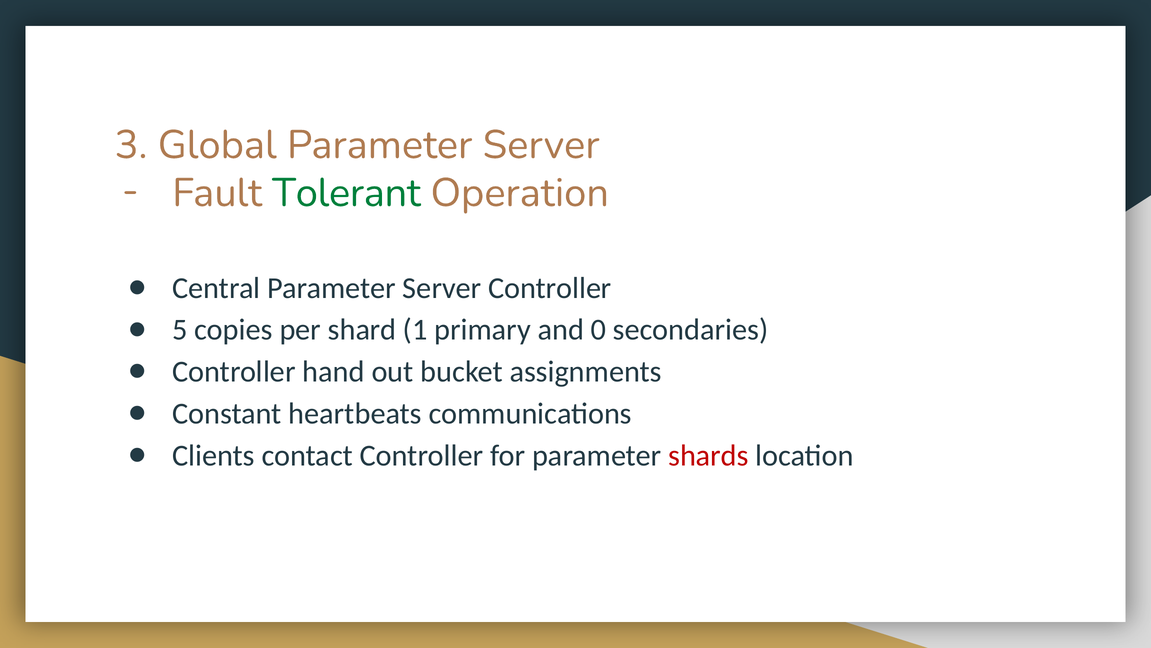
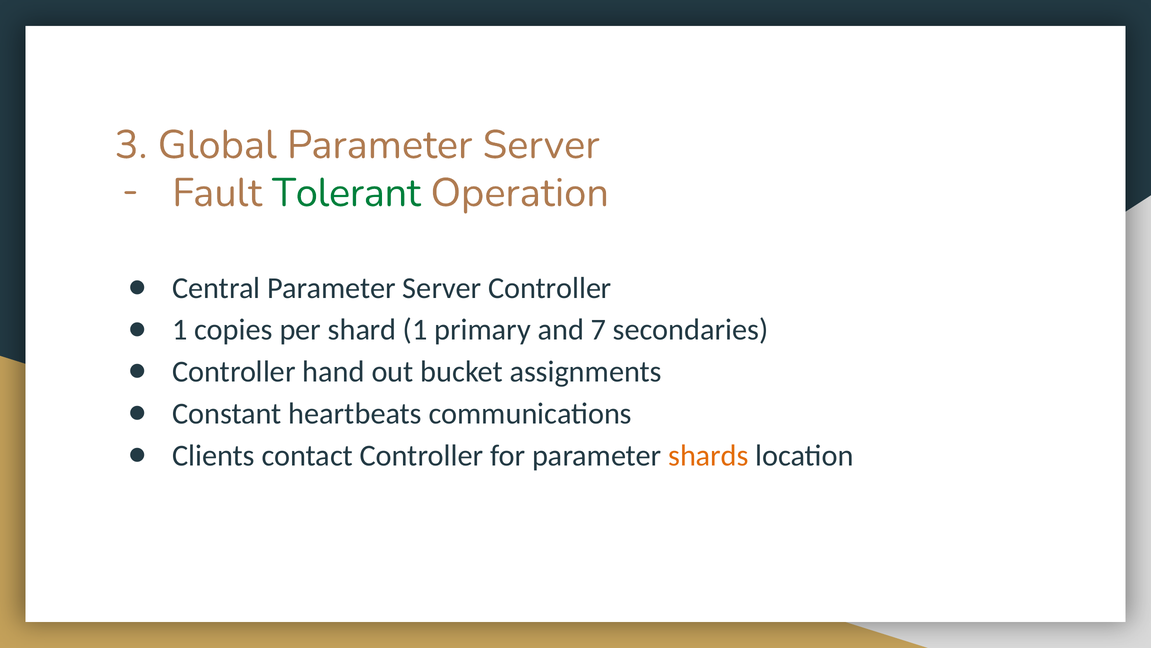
5 at (180, 330): 5 -> 1
0: 0 -> 7
shards colour: red -> orange
